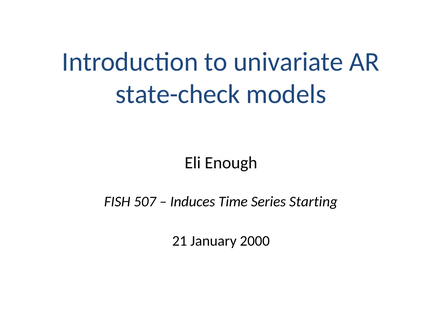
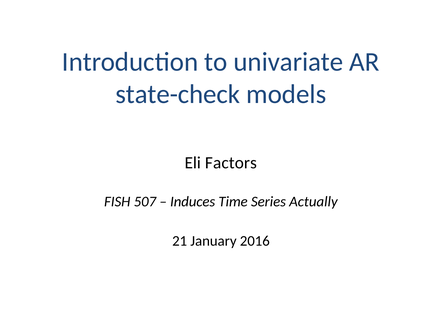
Enough: Enough -> Factors
Starting: Starting -> Actually
2000: 2000 -> 2016
